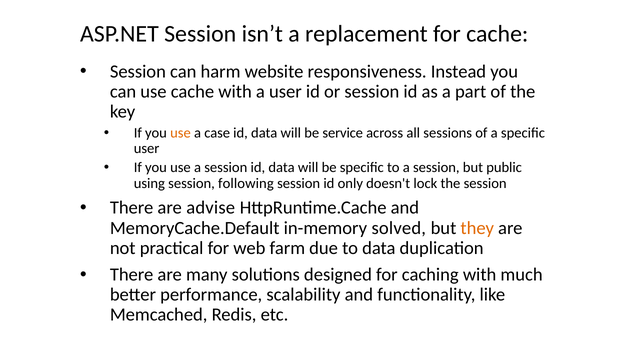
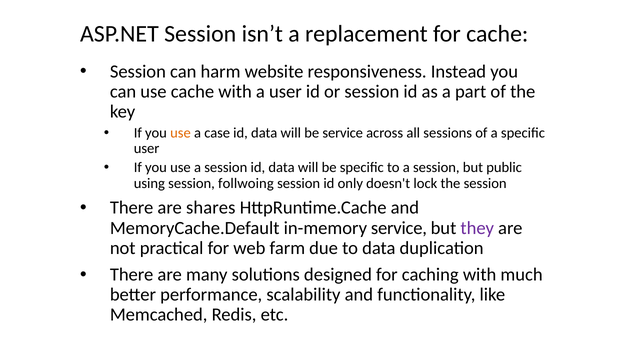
following: following -> follwoing
advise: advise -> shares
in-memory solved: solved -> service
they colour: orange -> purple
